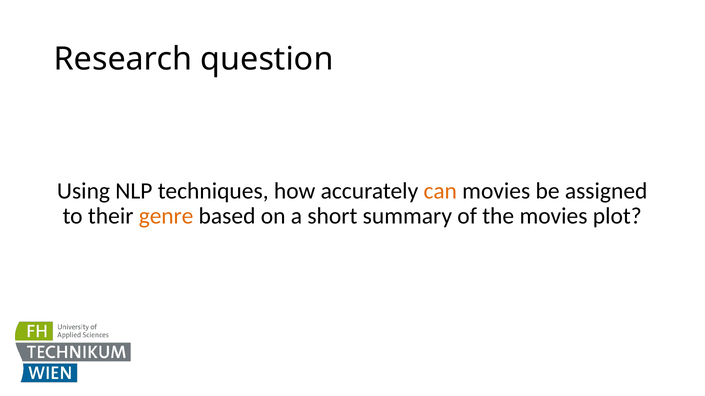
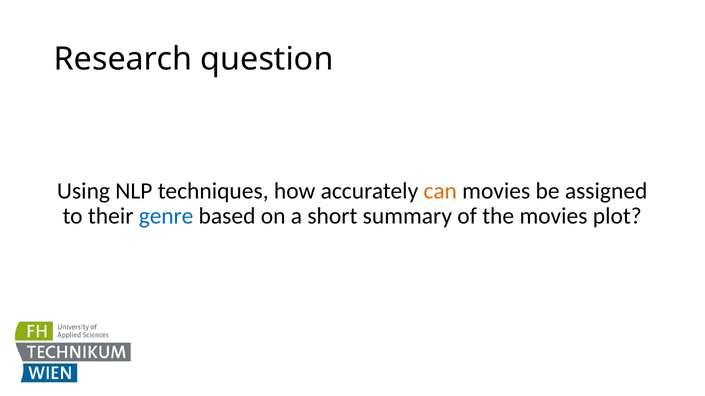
genre colour: orange -> blue
